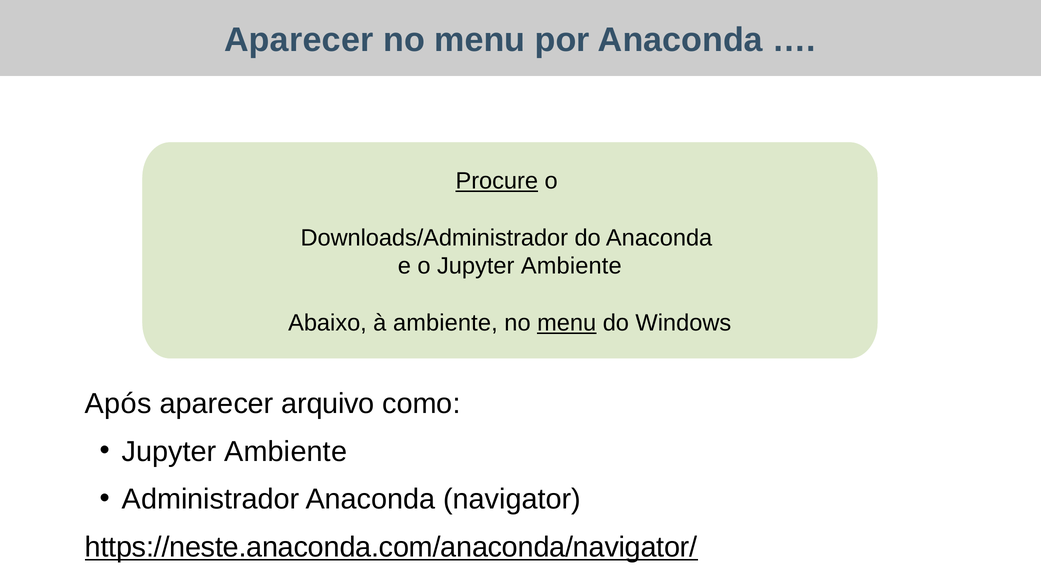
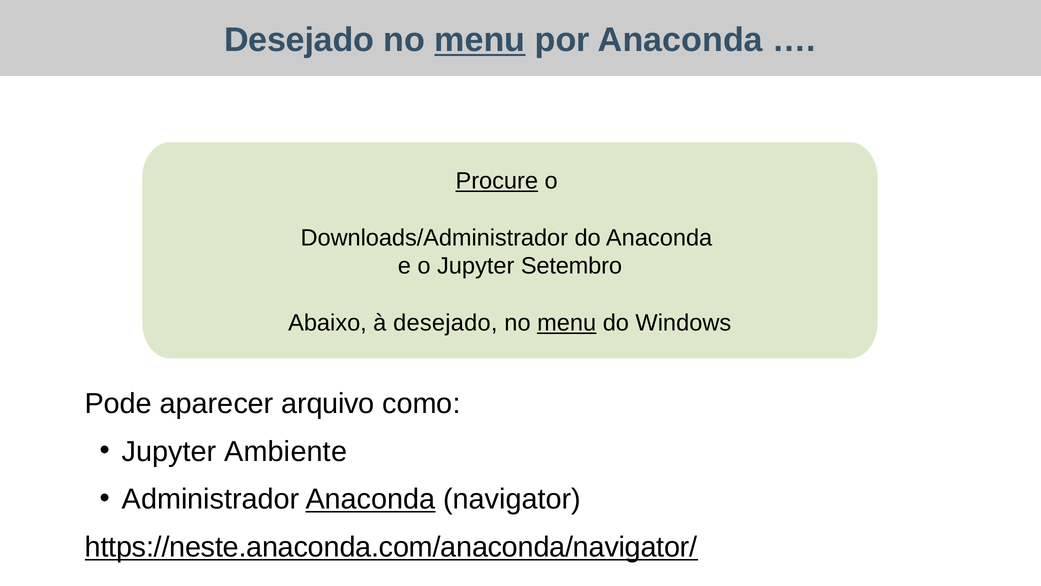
Aparecer at (299, 40): Aparecer -> Desejado
menu at (480, 40) underline: none -> present
o Jupyter Ambiente: Ambiente -> Setembro
à ambiente: ambiente -> desejado
Após: Após -> Pode
Anaconda at (371, 499) underline: none -> present
